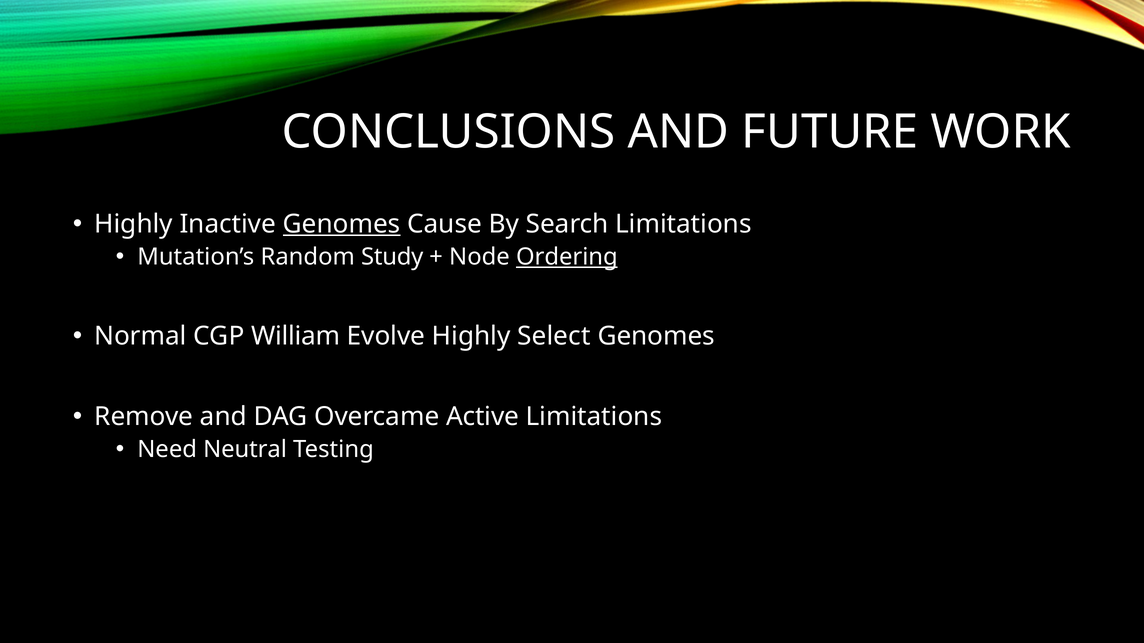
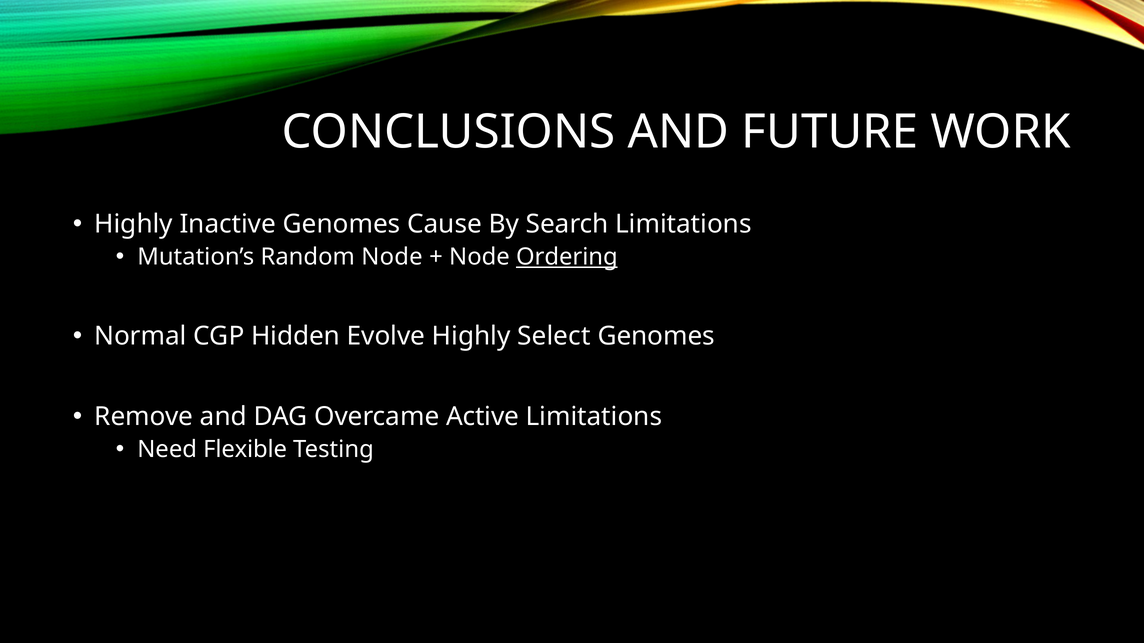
Genomes at (342, 224) underline: present -> none
Random Study: Study -> Node
William: William -> Hidden
Neutral: Neutral -> Flexible
